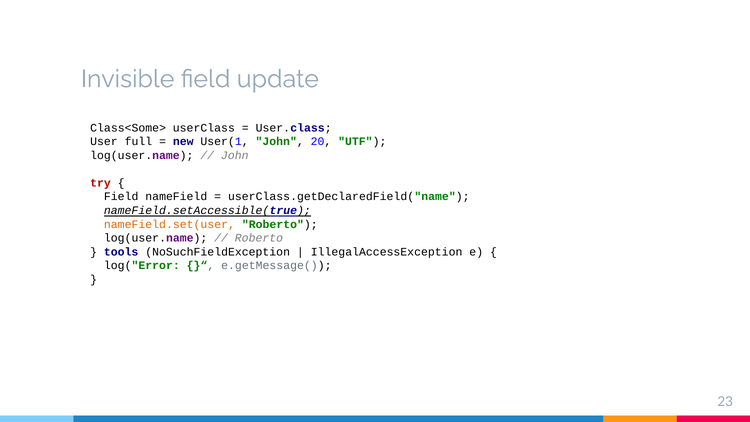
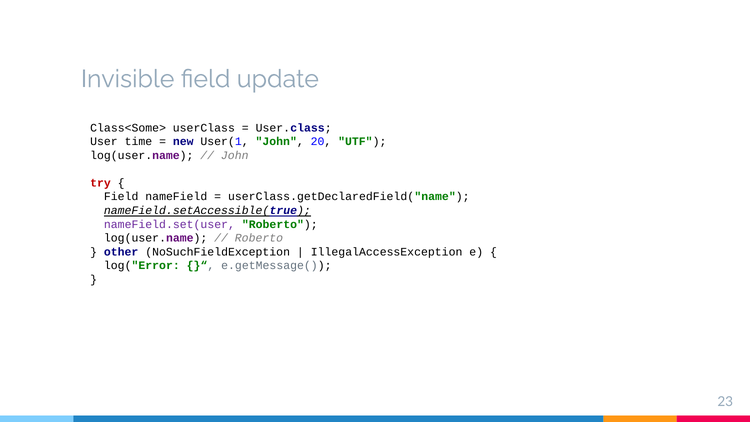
full: full -> time
nameField.set(user colour: orange -> purple
tools: tools -> other
